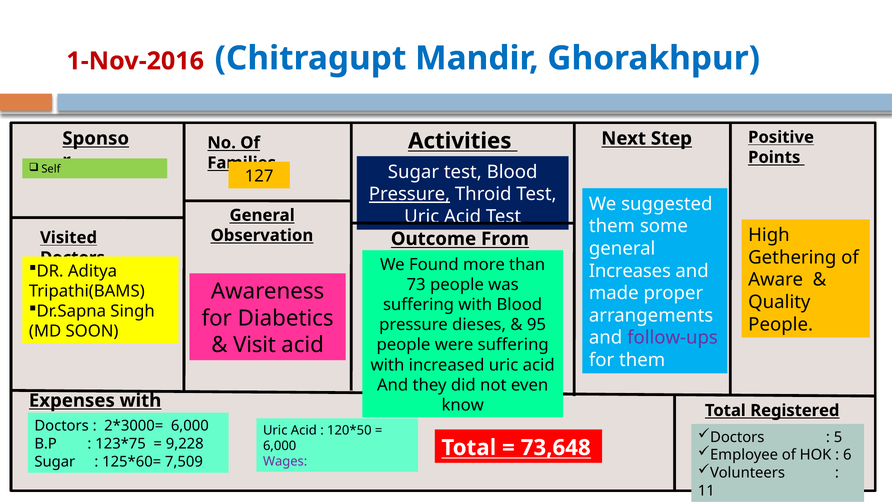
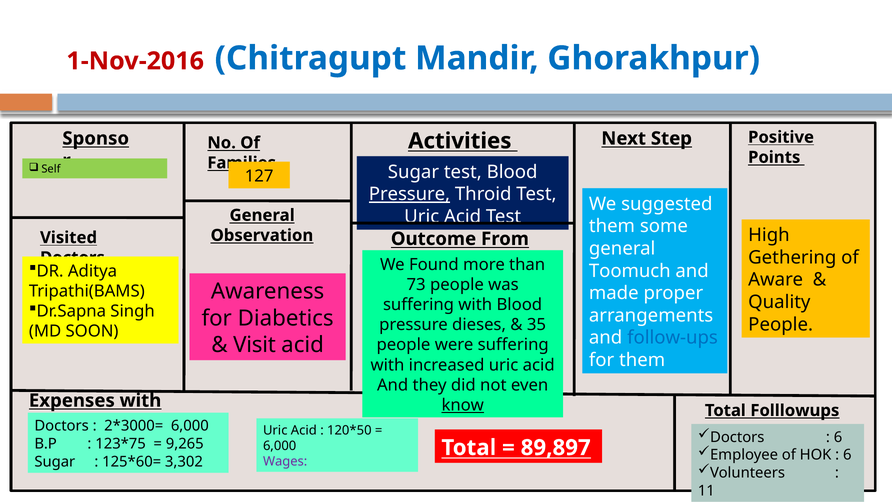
Increases: Increases -> Toomuch
95: 95 -> 35
follow-ups colour: purple -> blue
know underline: none -> present
Registered: Registered -> Folllowups
5 at (838, 437): 5 -> 6
9,228: 9,228 -> 9,265
7,509: 7,509 -> 3,302
73,648: 73,648 -> 89,897
